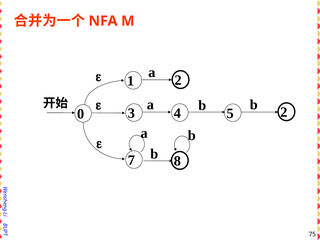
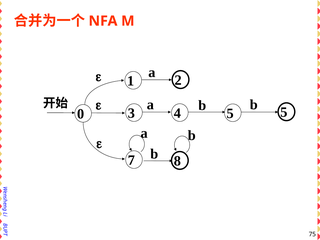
5 2: 2 -> 5
